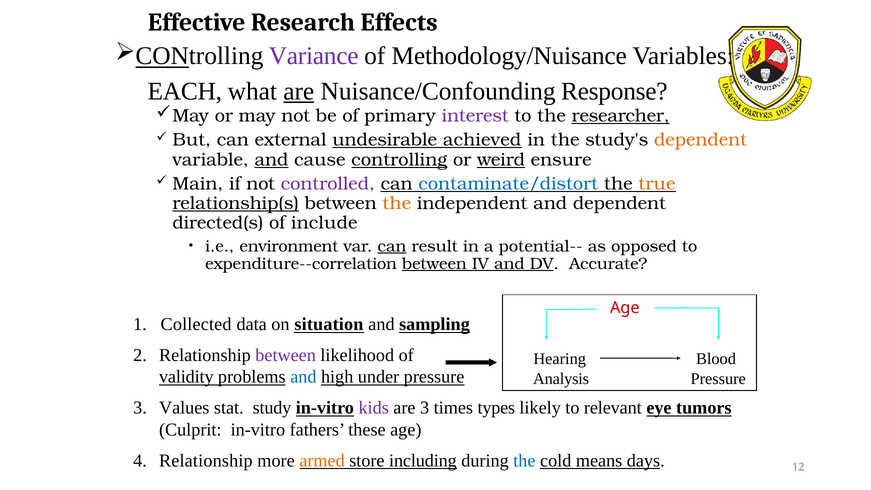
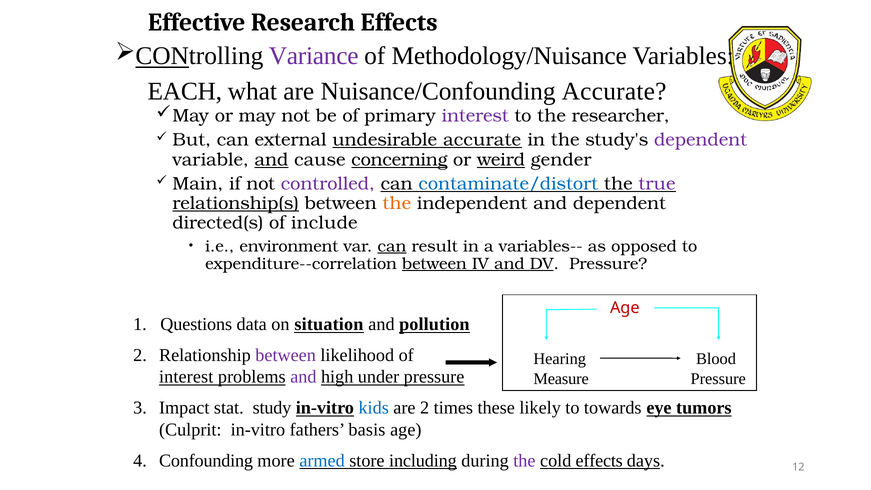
are at (299, 92) underline: present -> none
Nuisance/Confounding Response: Response -> Accurate
researcher underline: present -> none
undesirable achieved: achieved -> accurate
dependent at (701, 140) colour: orange -> purple
controlling: controlling -> concerning
ensure: ensure -> gender
true colour: orange -> purple
potential--: potential-- -> variables--
DV Accurate: Accurate -> Pressure
Collected: Collected -> Questions
sampling: sampling -> pollution
validity at (186, 377): validity -> interest
and at (303, 377) colour: blue -> purple
Analysis: Analysis -> Measure
Values: Values -> Impact
kids colour: purple -> blue
are 3: 3 -> 2
types: types -> these
relevant: relevant -> towards
these: these -> basis
Relationship at (206, 460): Relationship -> Confounding
armed colour: orange -> blue
the at (524, 460) colour: blue -> purple
cold means: means -> effects
